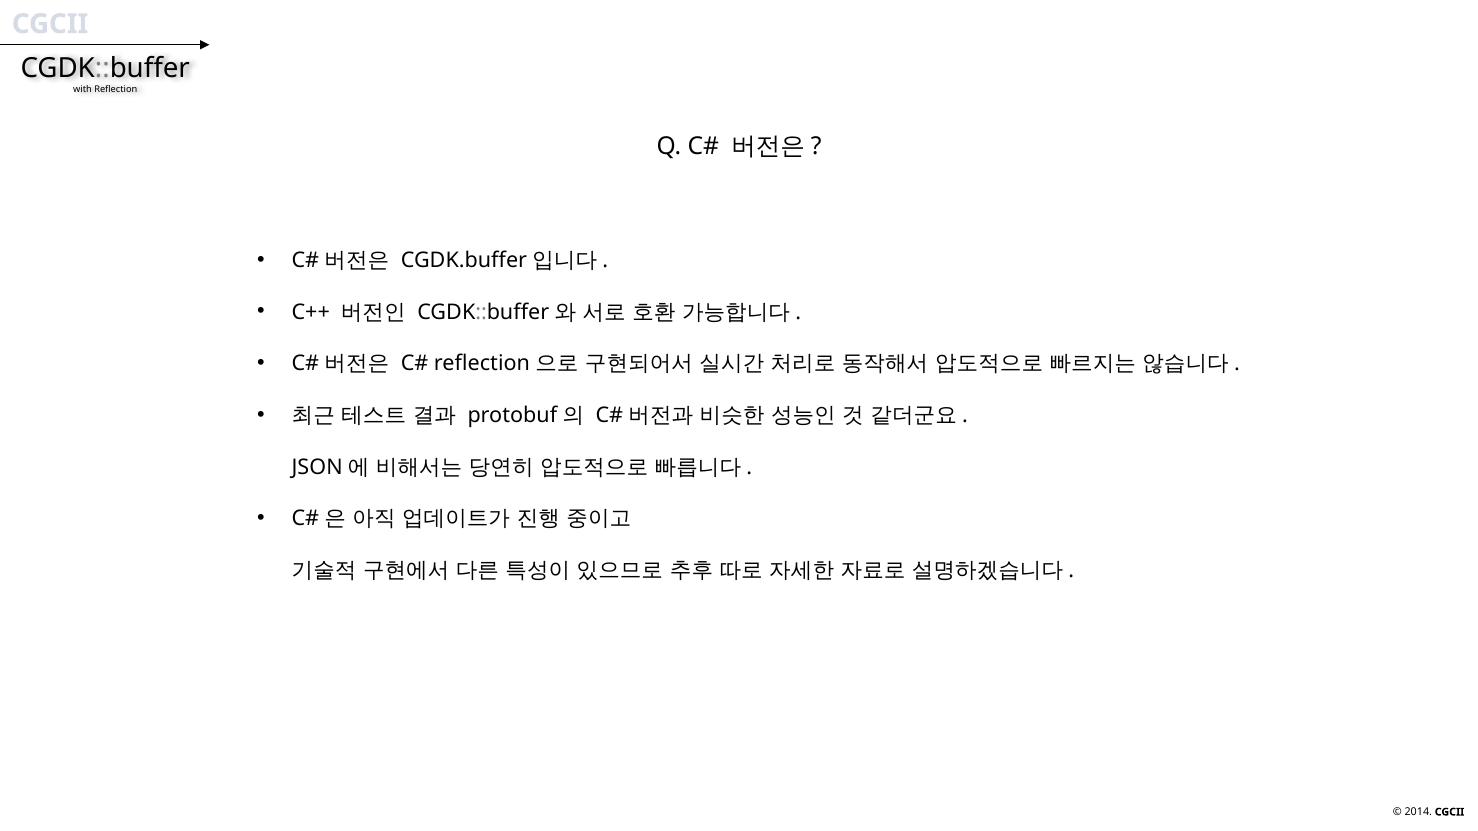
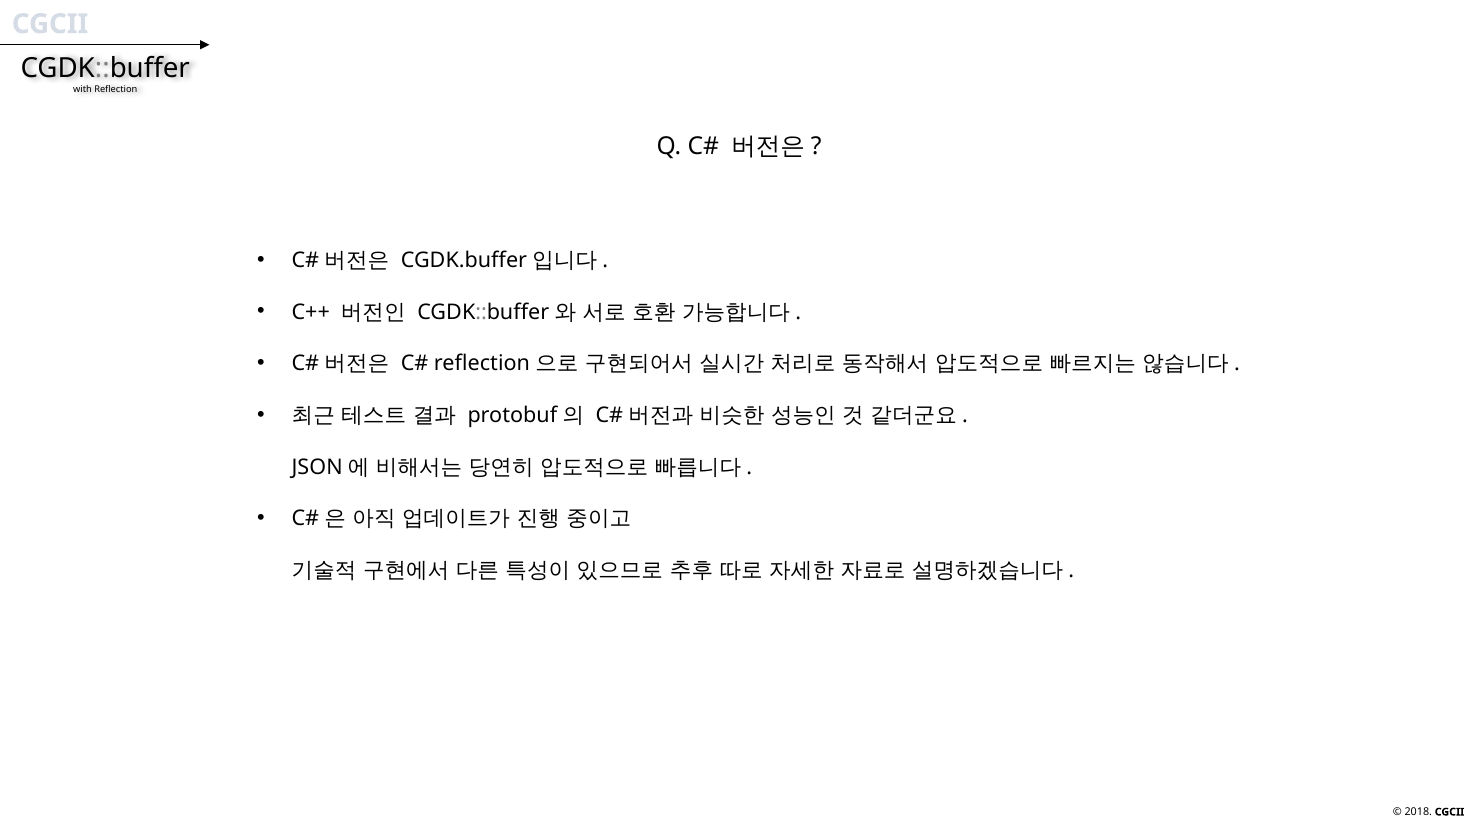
2014: 2014 -> 2018
